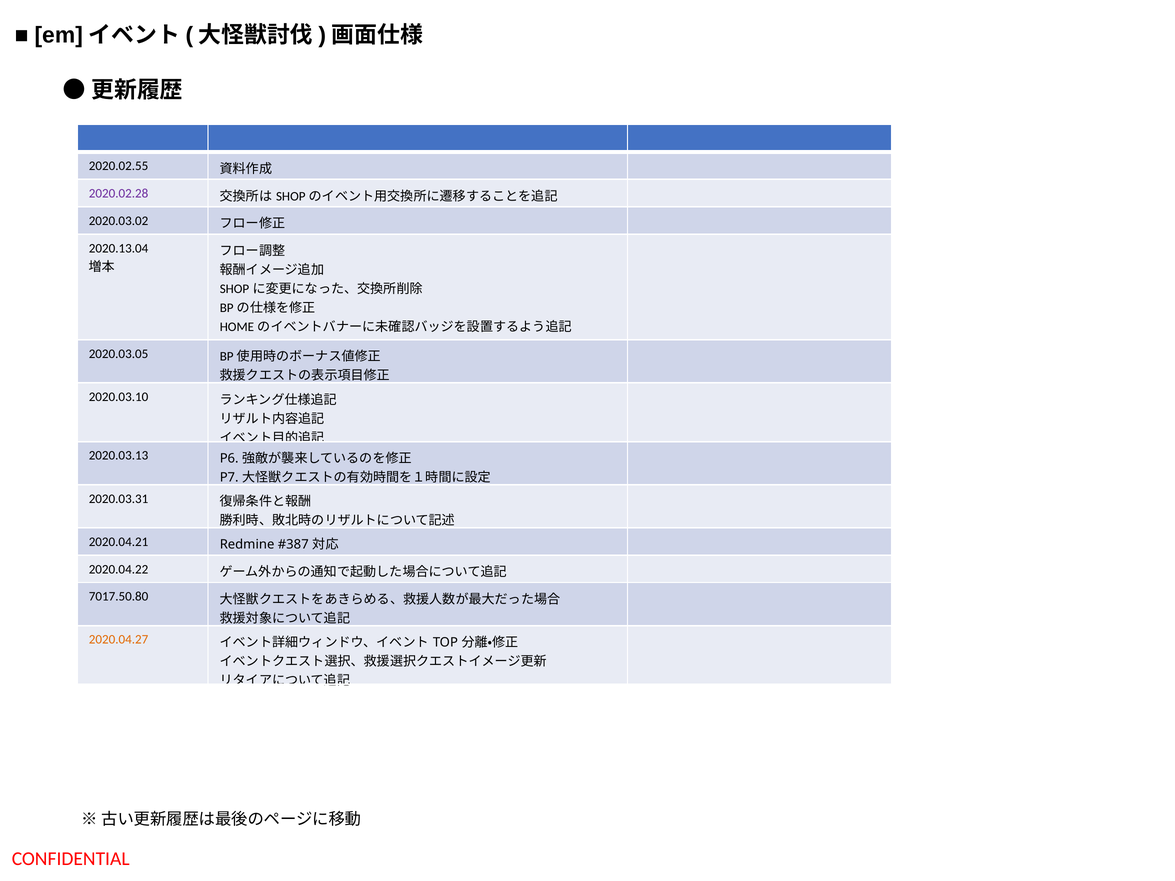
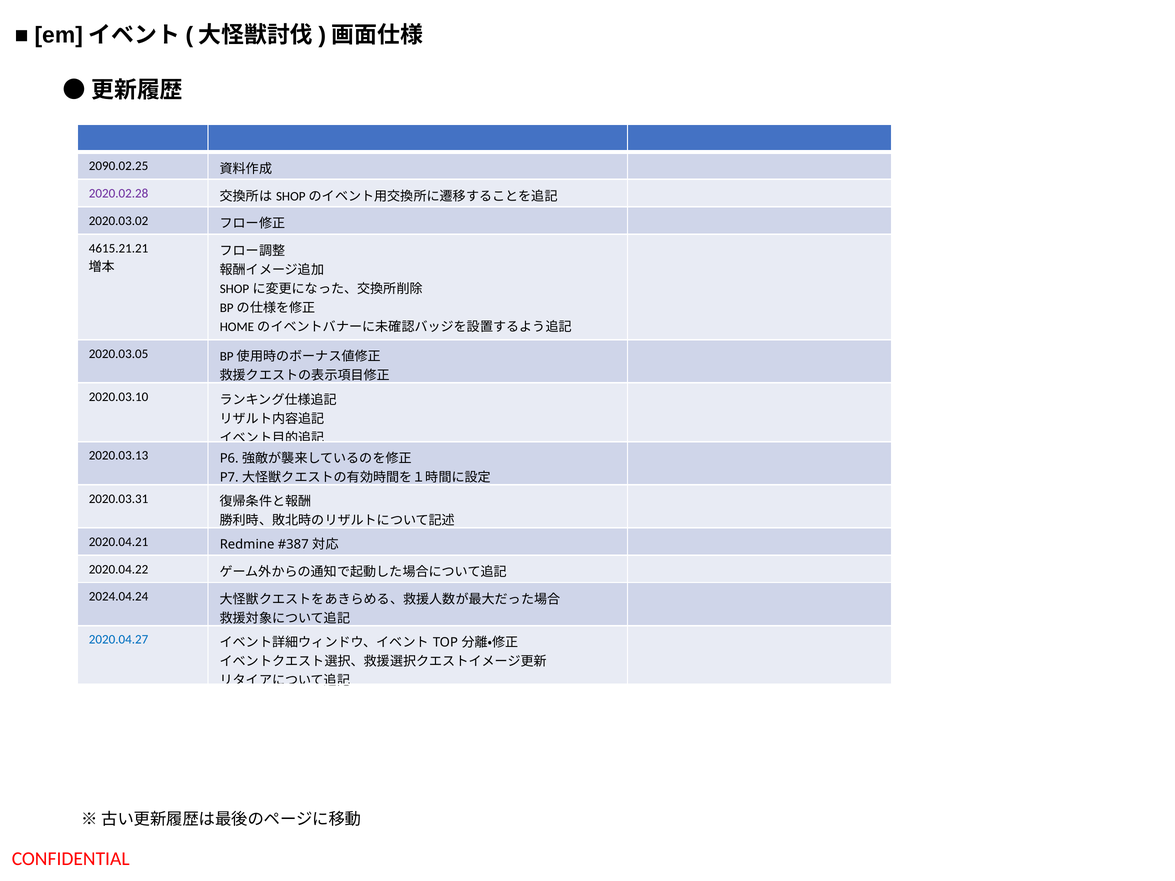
2020.02.55: 2020.02.55 -> 2090.02.25
2020.13.04: 2020.13.04 -> 4615.21.21
7017.50.80: 7017.50.80 -> 2024.04.24
2020.04.27 colour: orange -> blue
